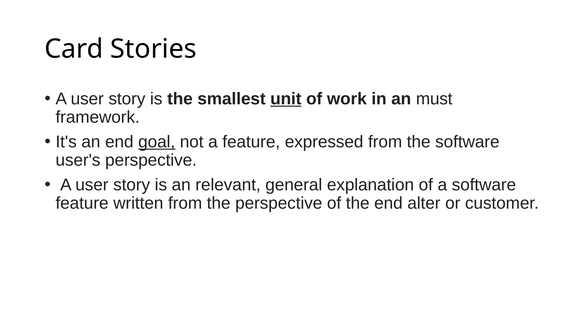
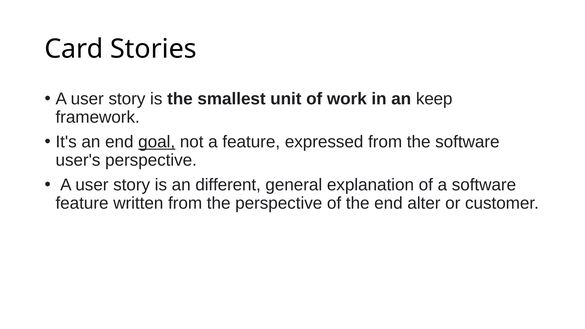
unit underline: present -> none
must: must -> keep
relevant: relevant -> different
